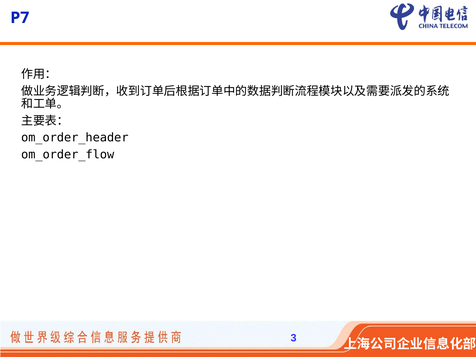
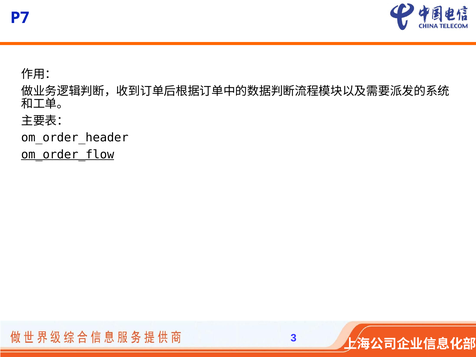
om_order_flow underline: none -> present
